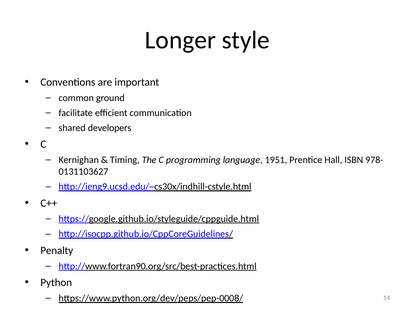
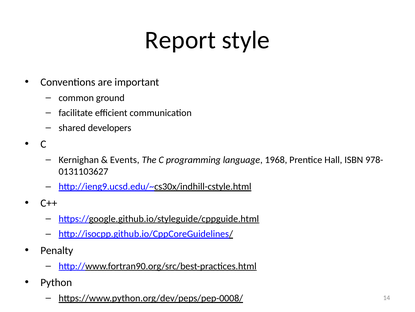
Longer: Longer -> Report
Timing: Timing -> Events
1951: 1951 -> 1968
